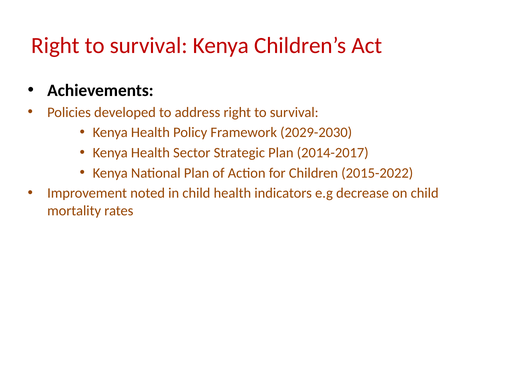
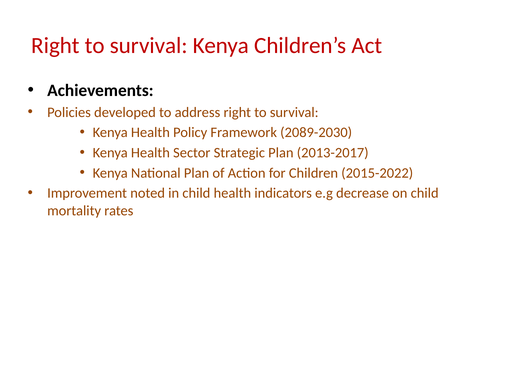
2029-2030: 2029-2030 -> 2089-2030
2014-2017: 2014-2017 -> 2013-2017
